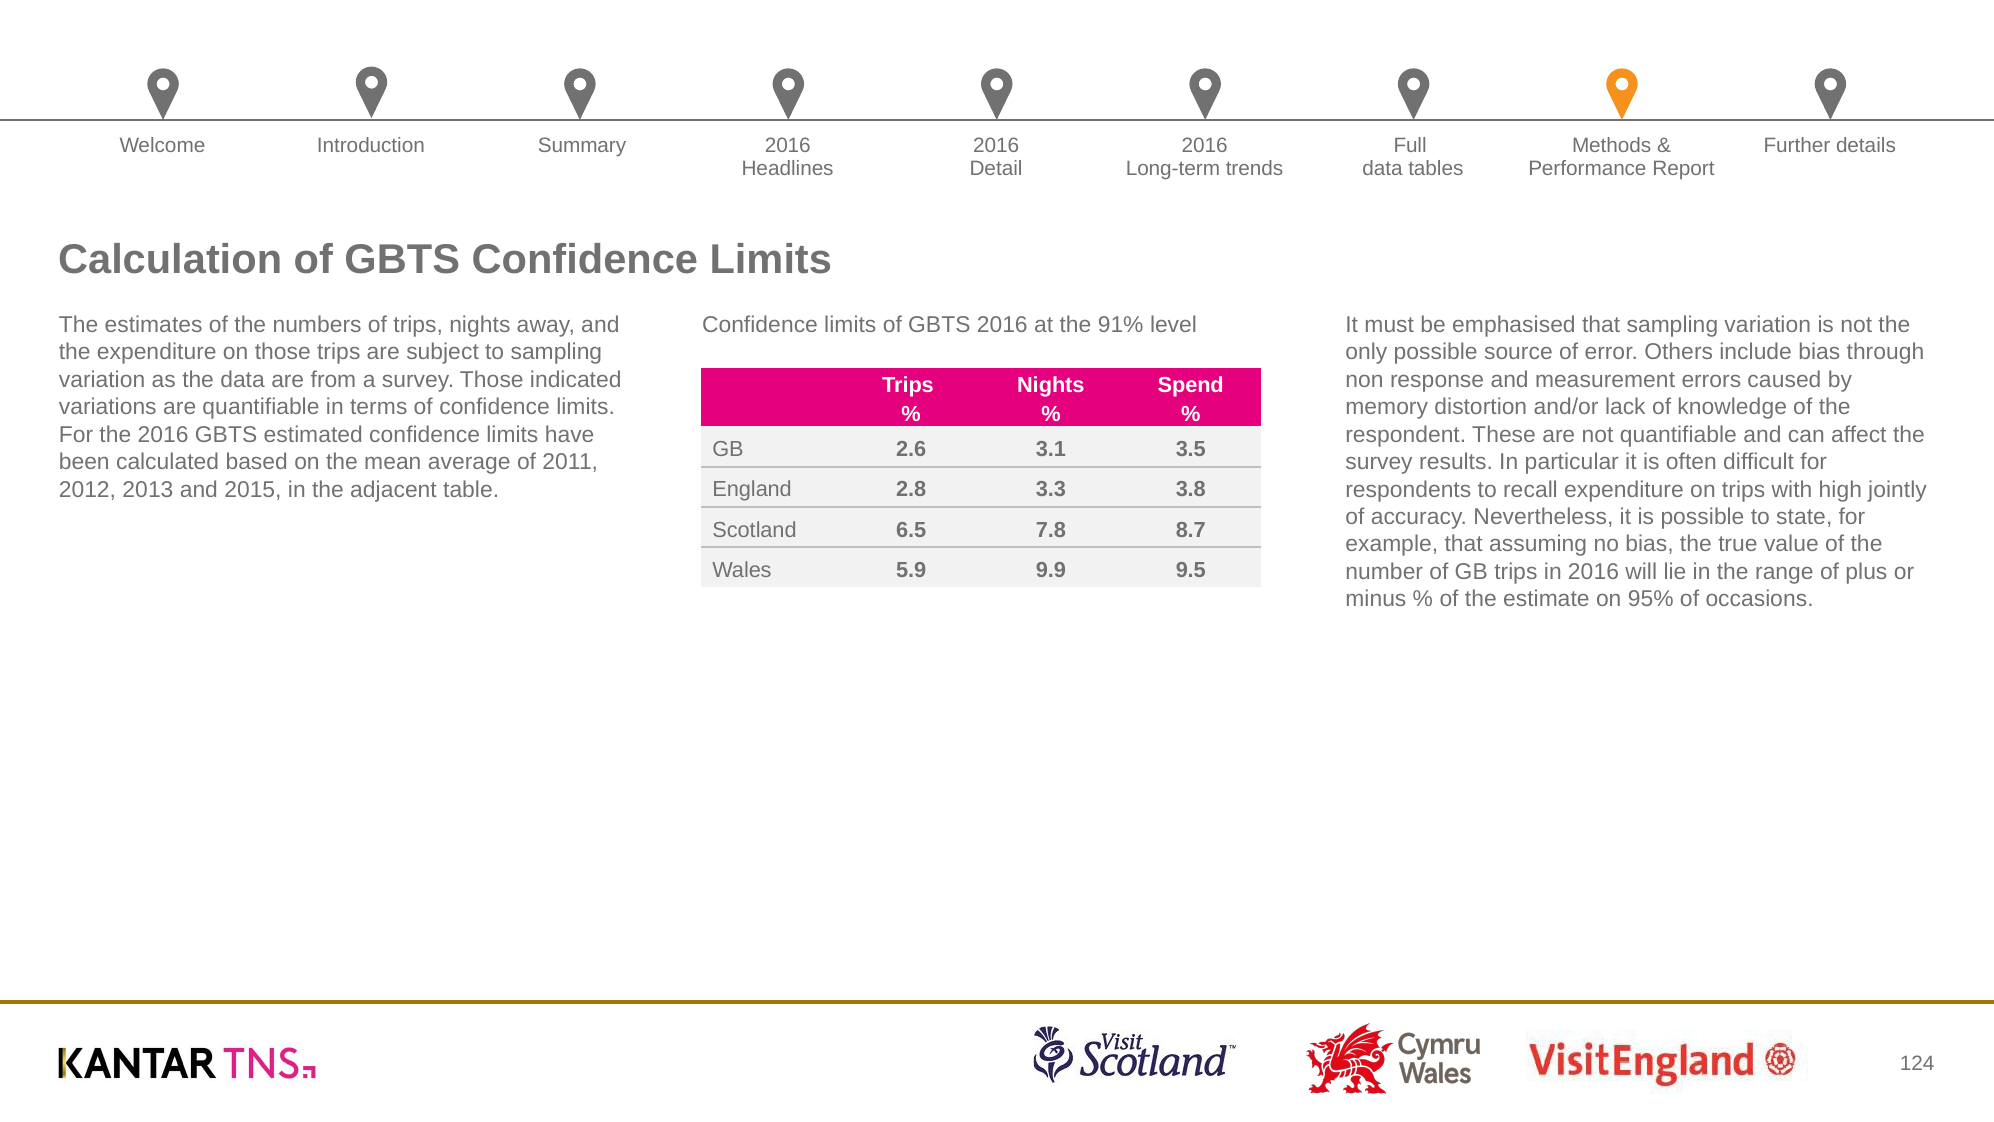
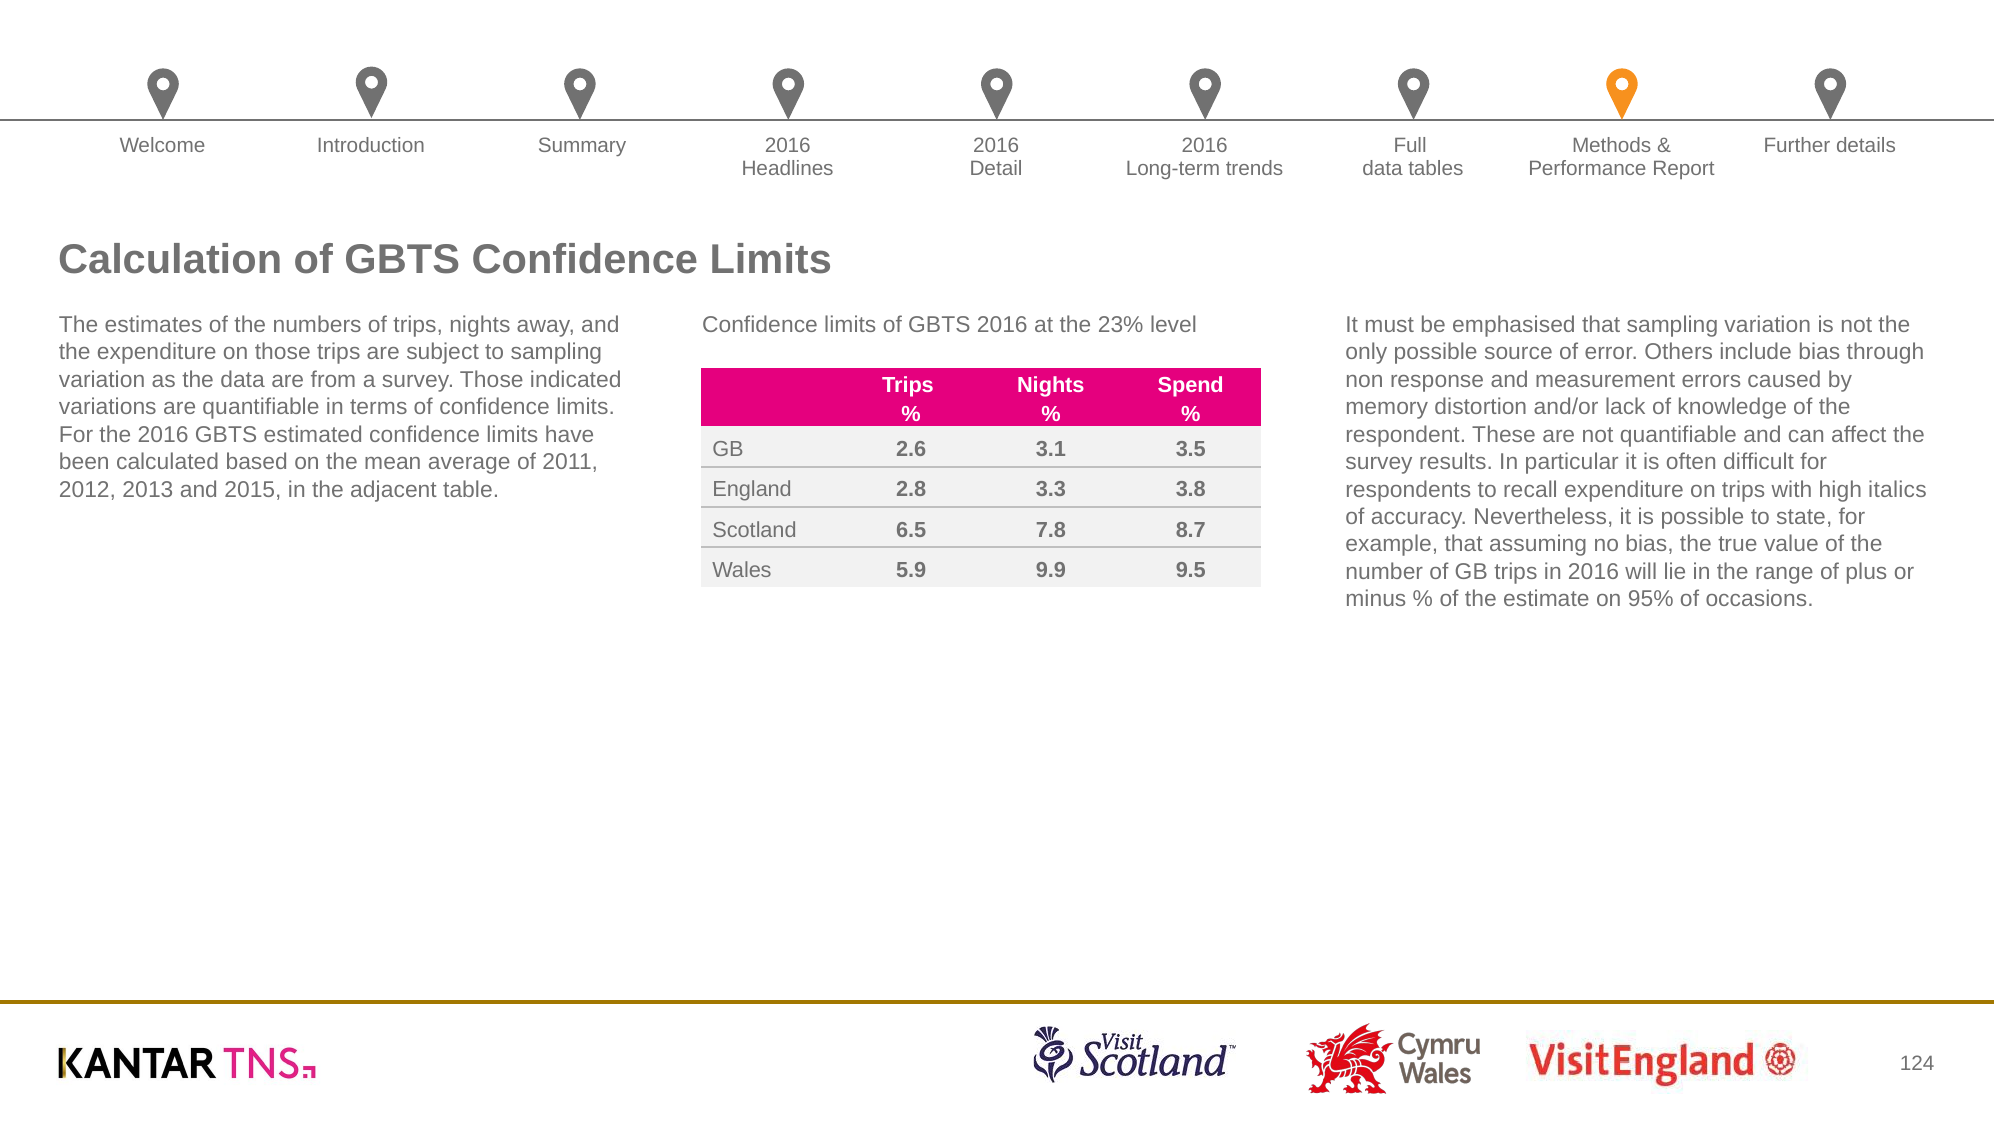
91%: 91% -> 23%
jointly: jointly -> italics
